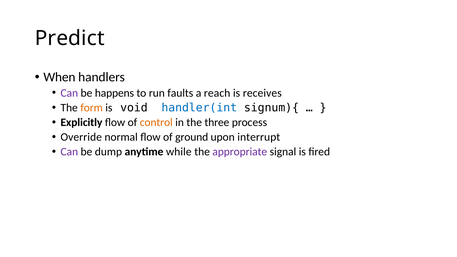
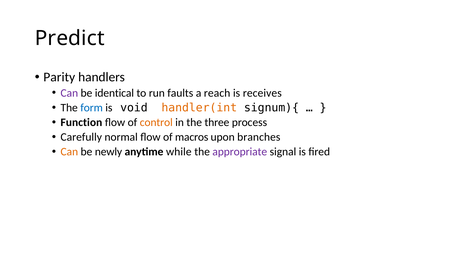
When: When -> Parity
happens: happens -> identical
form colour: orange -> blue
handler(int colour: blue -> orange
Explicitly: Explicitly -> Function
Override: Override -> Carefully
ground: ground -> macros
interrupt: interrupt -> branches
Can at (69, 152) colour: purple -> orange
dump: dump -> newly
